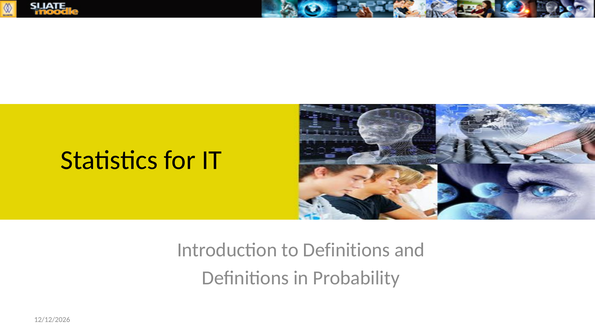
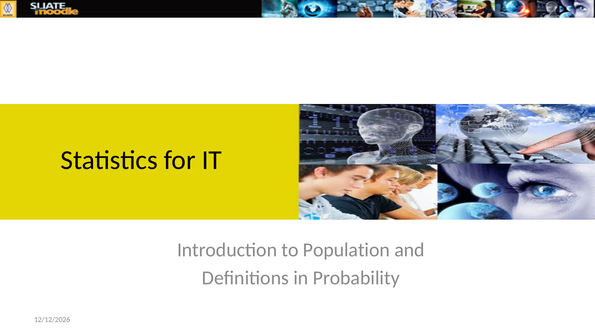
to Definitions: Definitions -> Population
